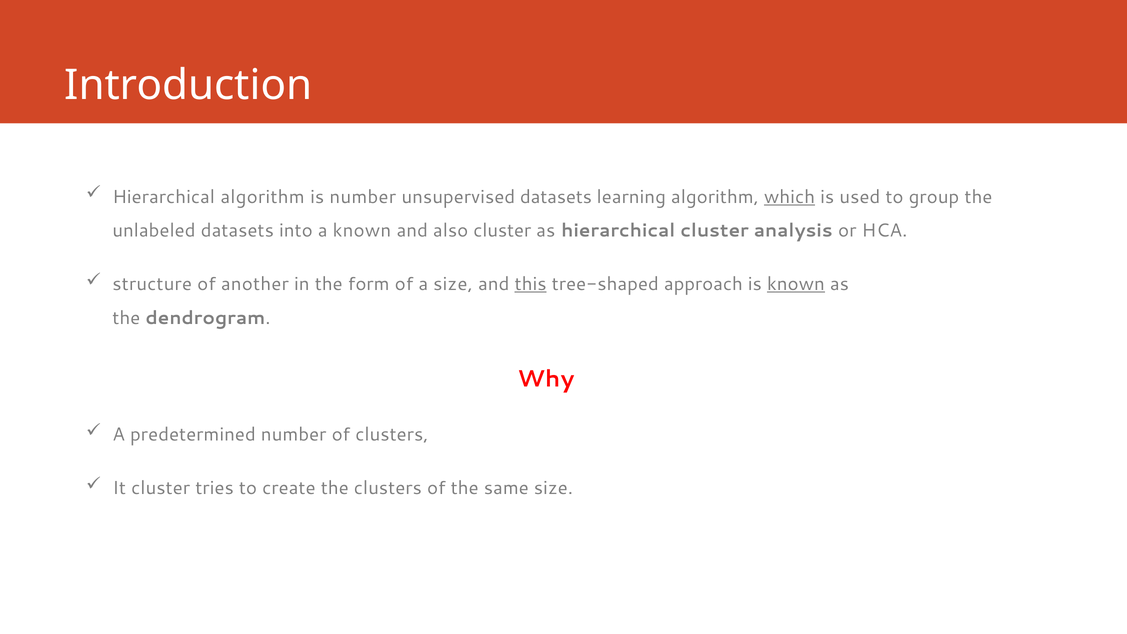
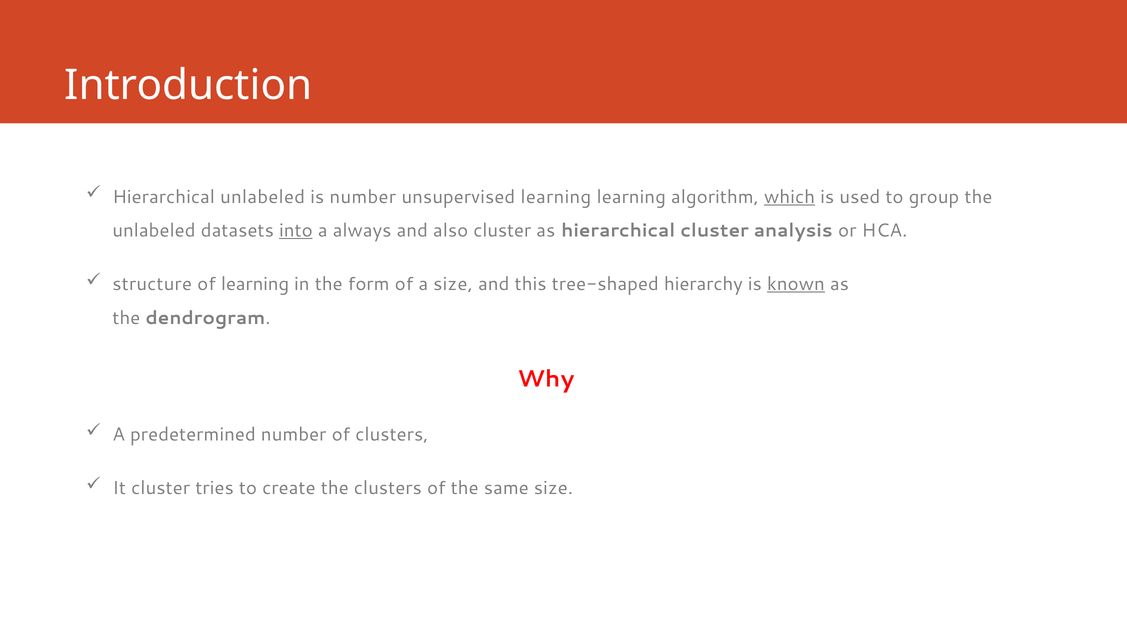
Hierarchical algorithm: algorithm -> unlabeled
unsupervised datasets: datasets -> learning
into underline: none -> present
a known: known -> always
of another: another -> learning
this underline: present -> none
approach: approach -> hierarchy
